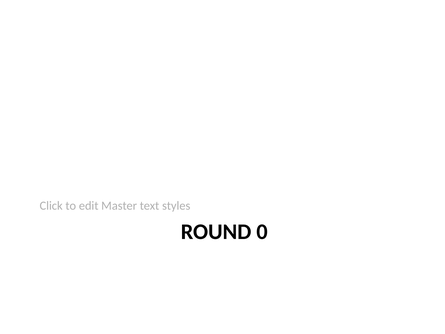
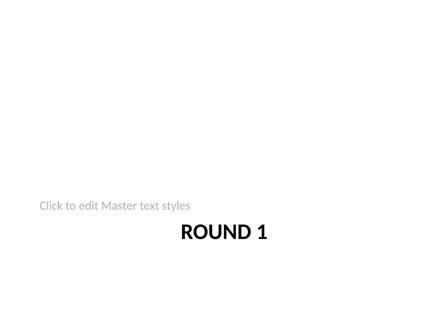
0: 0 -> 1
